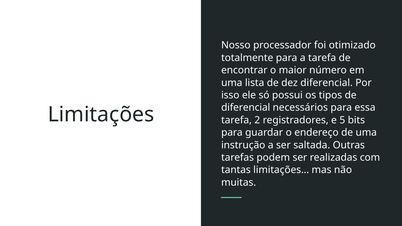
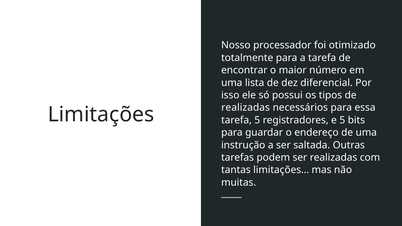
diferencial at (246, 108): diferencial -> realizadas
tarefa 2: 2 -> 5
